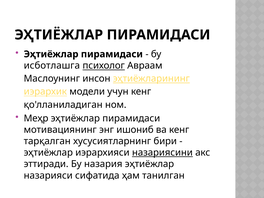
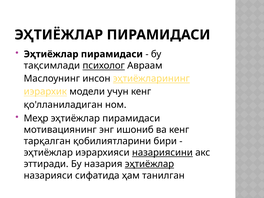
исботлашга: исботлашга -> тақсимлади
хусусиятларнинг: хусусиятларнинг -> қобилиятларини
эҳтиёжлар at (149, 164) underline: none -> present
